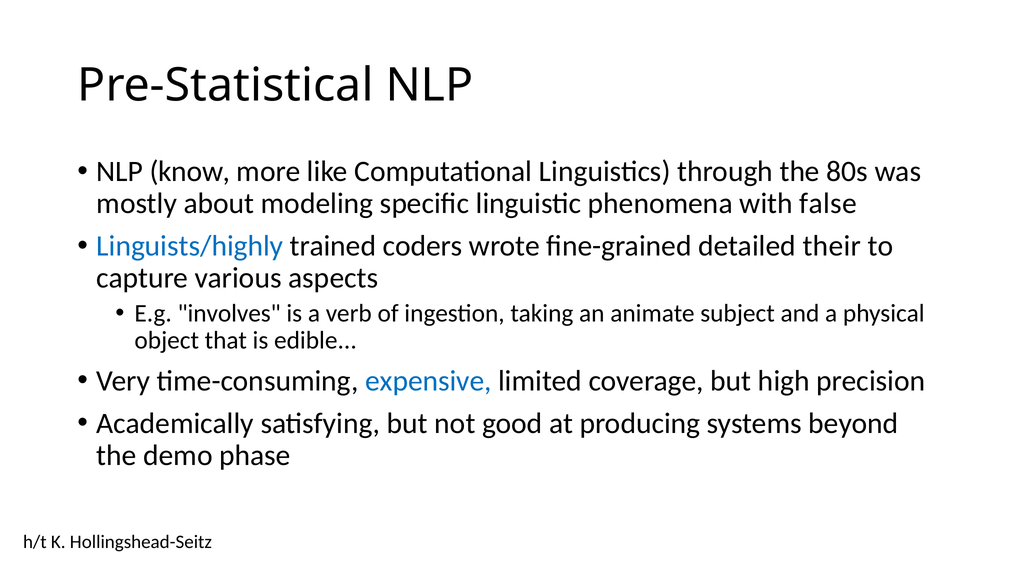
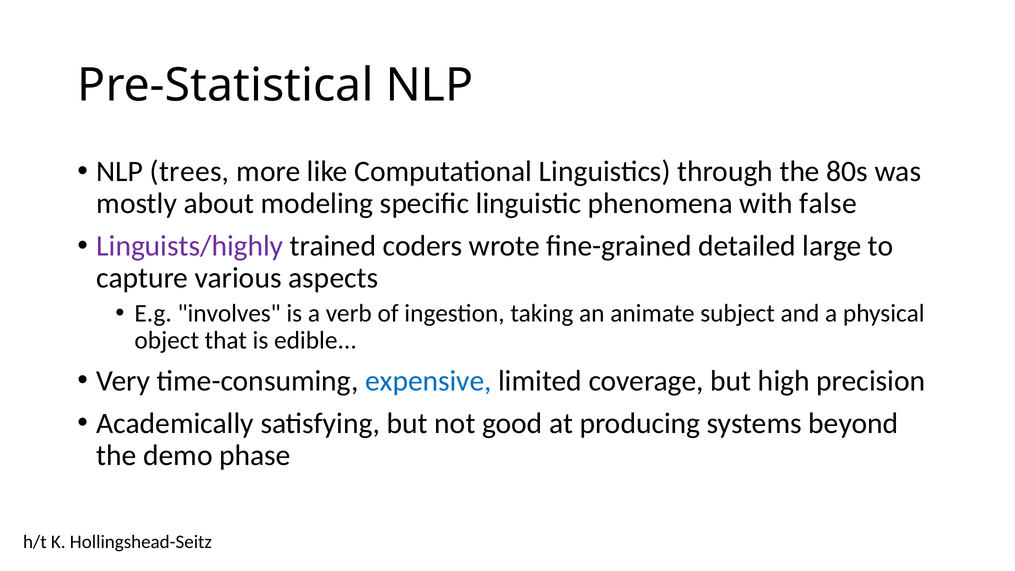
know: know -> trees
Linguists/highly colour: blue -> purple
their: their -> large
